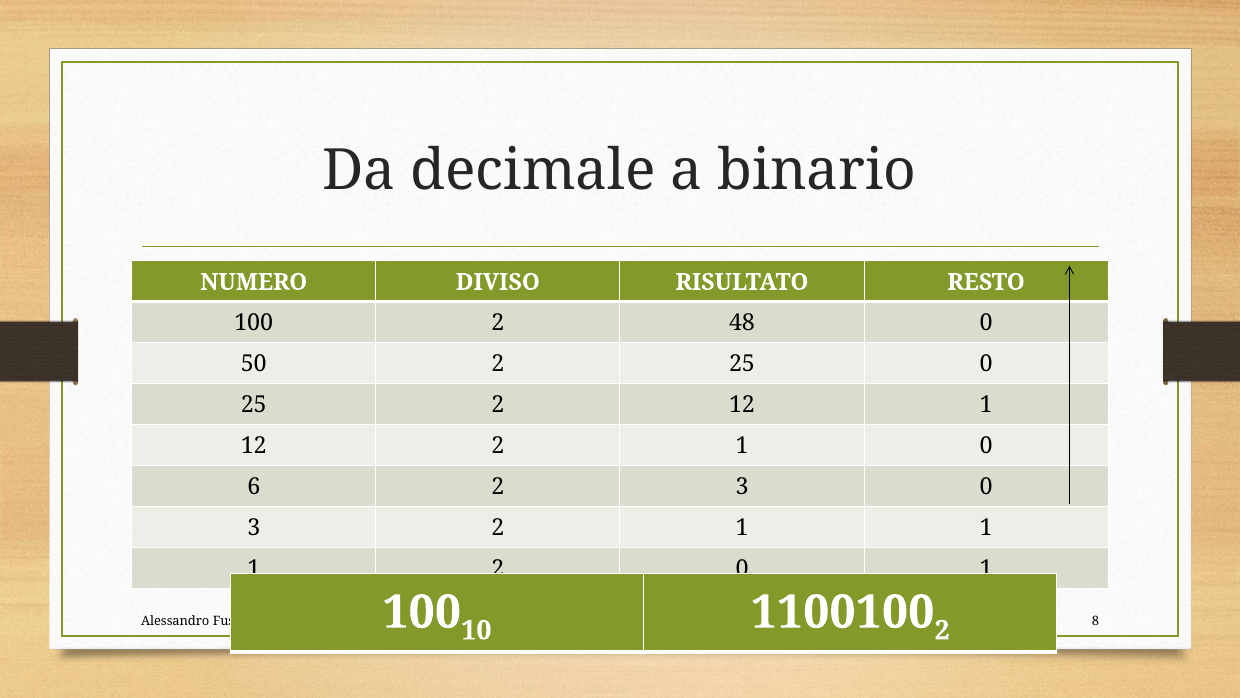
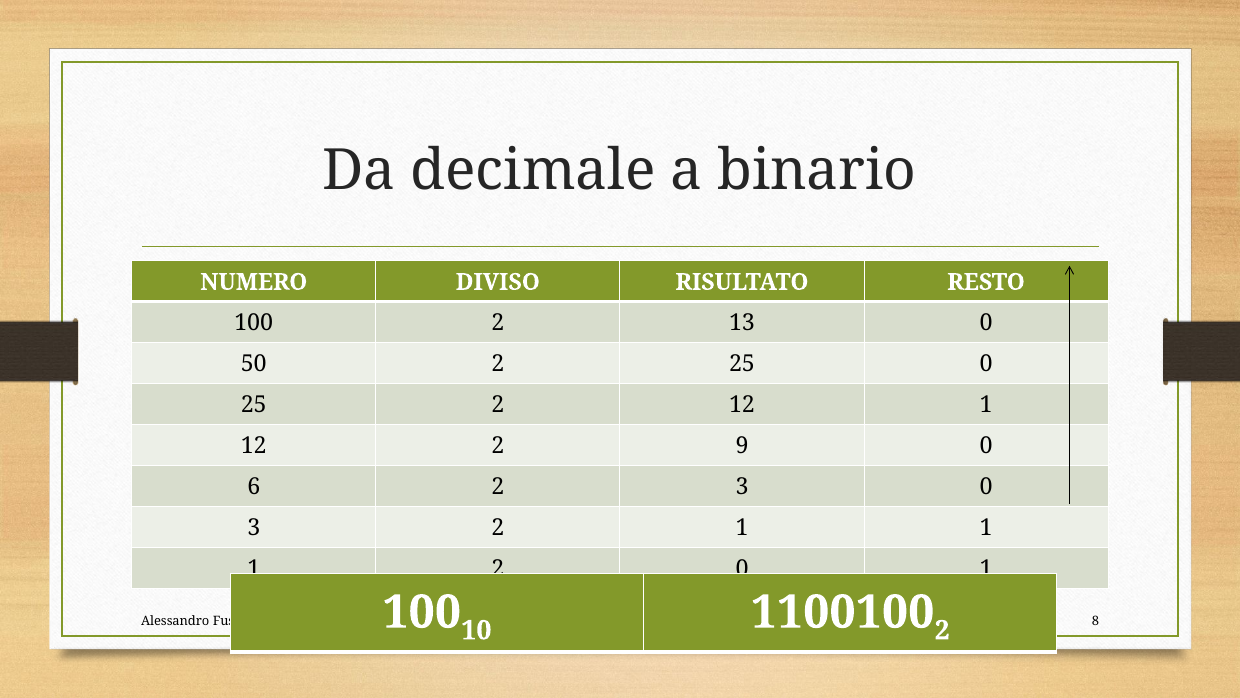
48: 48 -> 13
12 2 1: 1 -> 9
